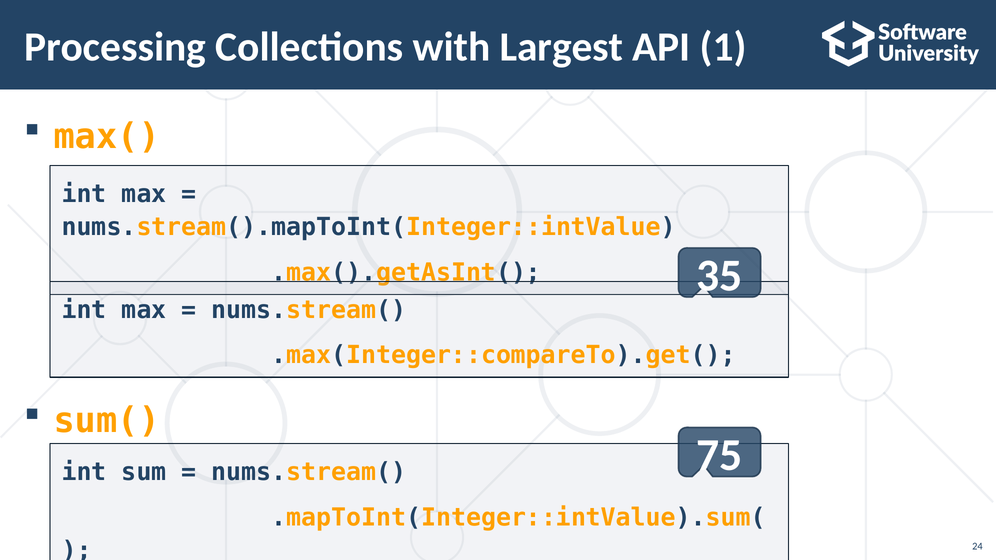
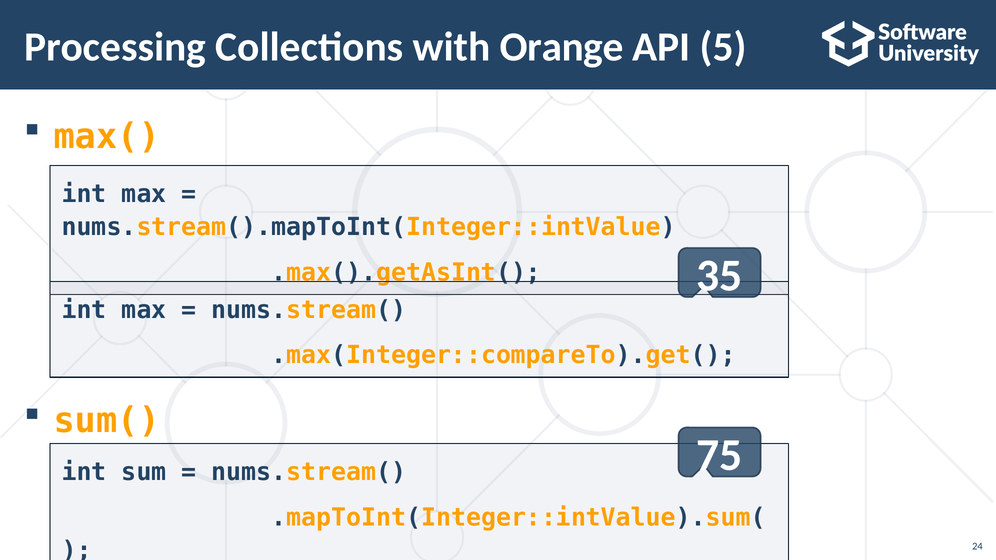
Largest: Largest -> Orange
1: 1 -> 5
